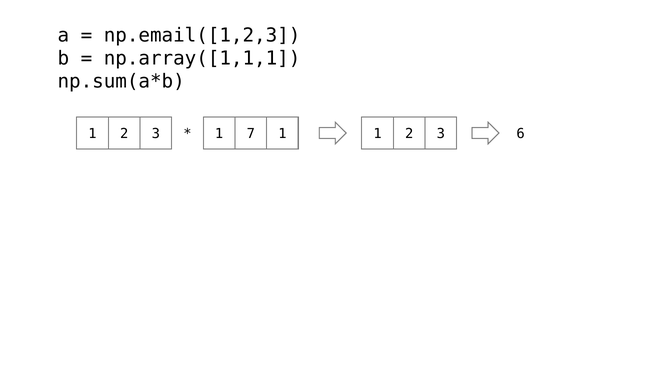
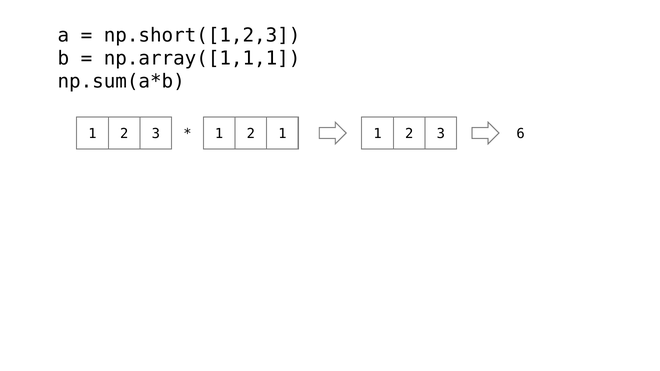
np.email([1,2,3: np.email([1,2,3 -> np.short([1,2,3
3 1 7: 7 -> 2
